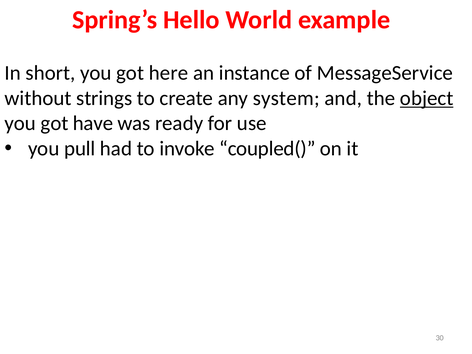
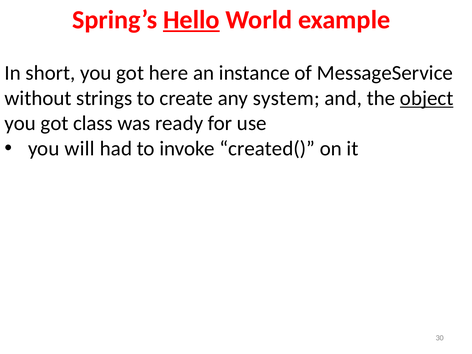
Hello underline: none -> present
have: have -> class
pull: pull -> will
coupled(: coupled( -> created(
